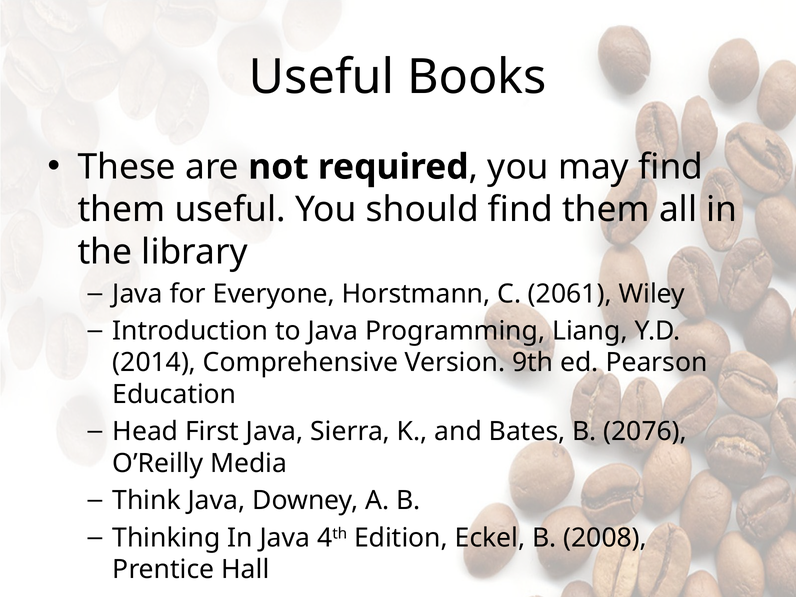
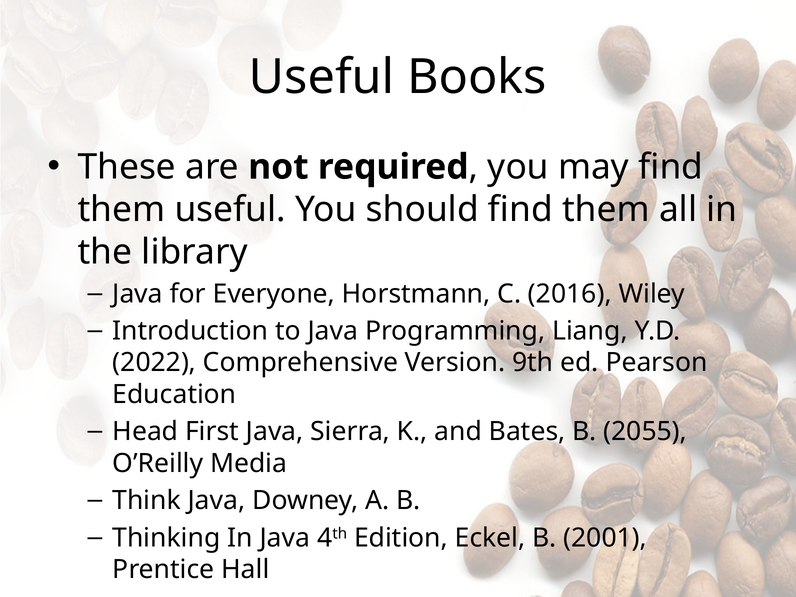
2061: 2061 -> 2016
2014: 2014 -> 2022
2076: 2076 -> 2055
2008: 2008 -> 2001
